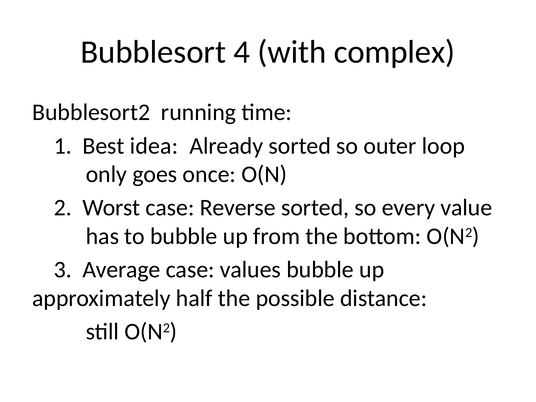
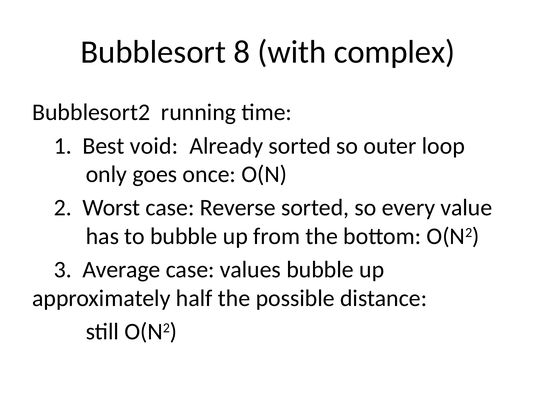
4: 4 -> 8
idea: idea -> void
